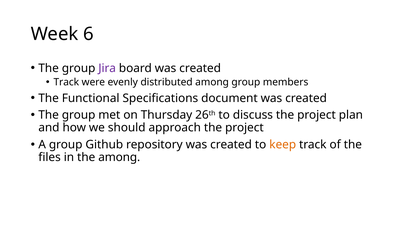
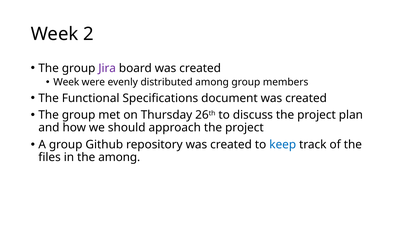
6: 6 -> 2
Track at (66, 82): Track -> Week
keep colour: orange -> blue
